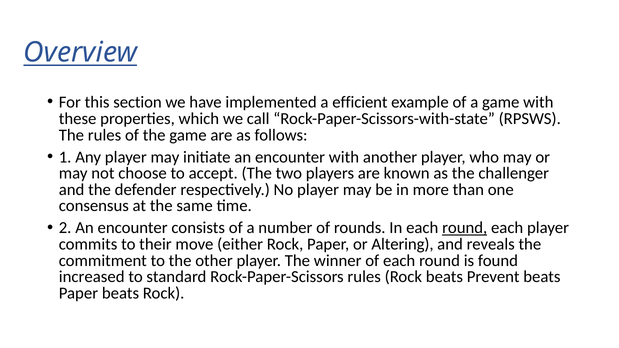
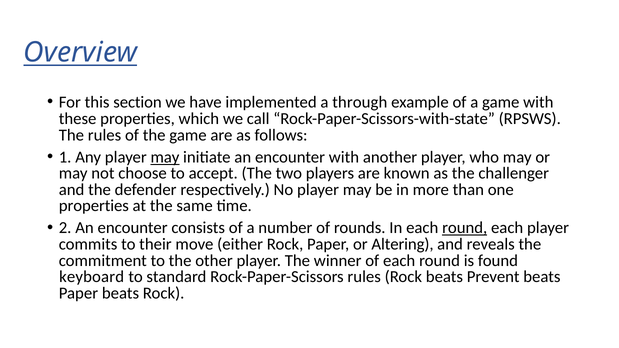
efficient: efficient -> through
may at (165, 157) underline: none -> present
consensus at (94, 206): consensus -> properties
increased: increased -> keyboard
